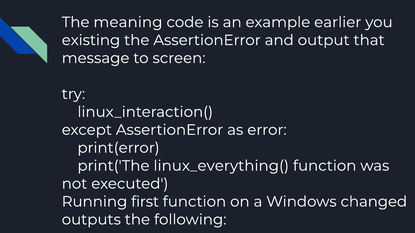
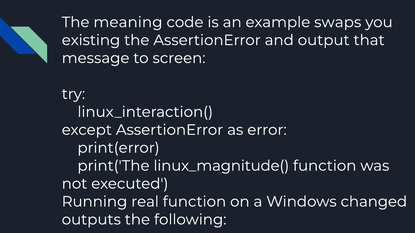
earlier: earlier -> swaps
linux_everything(: linux_everything( -> linux_magnitude(
first: first -> real
